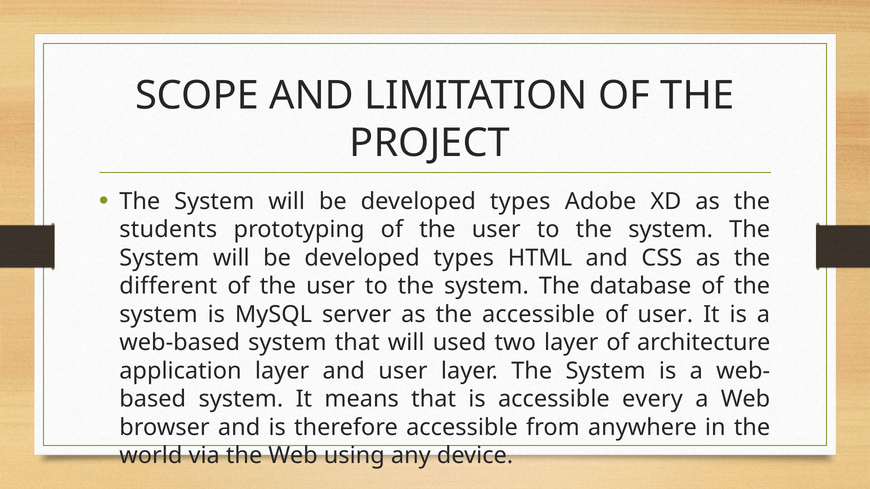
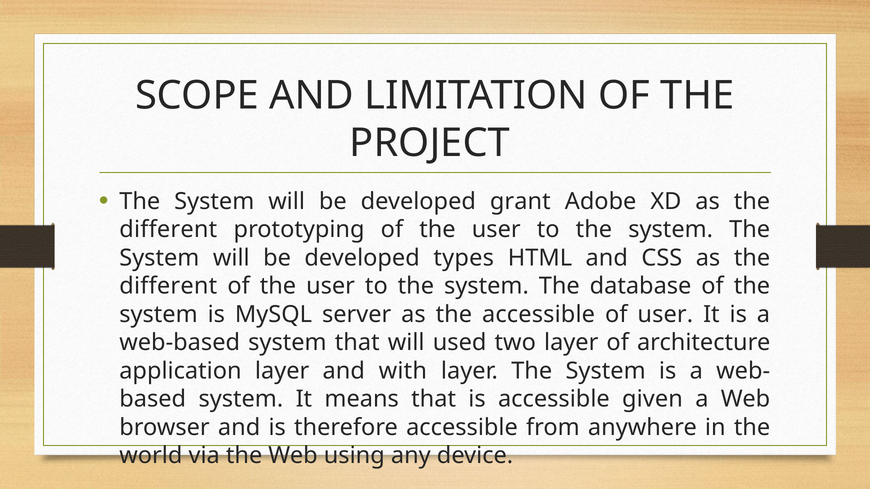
types at (520, 202): types -> grant
students at (168, 230): students -> different
and user: user -> with
every: every -> given
